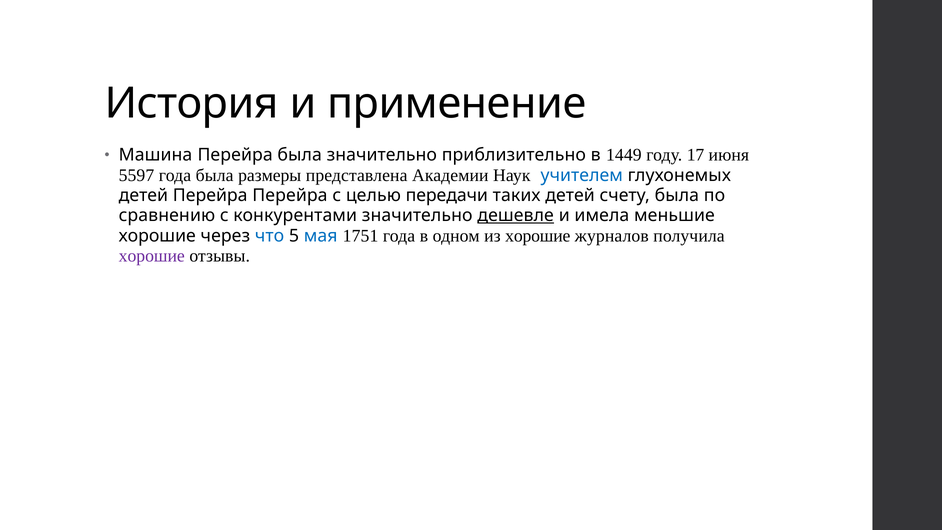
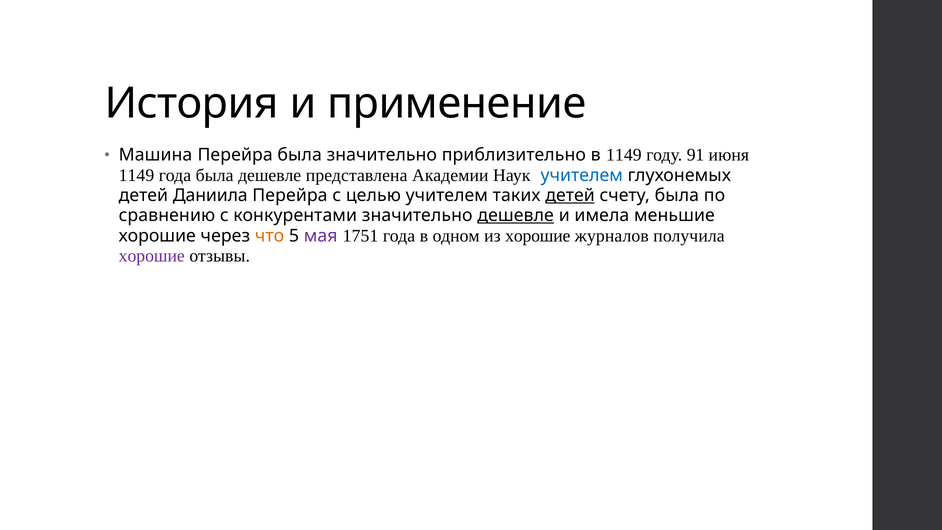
в 1449: 1449 -> 1149
17: 17 -> 91
5597 at (136, 175): 5597 -> 1149
была размеры: размеры -> дешевле
детей Перейра: Перейра -> Даниила
целью передачи: передачи -> учителем
детей at (570, 195) underline: none -> present
что colour: blue -> orange
мая colour: blue -> purple
